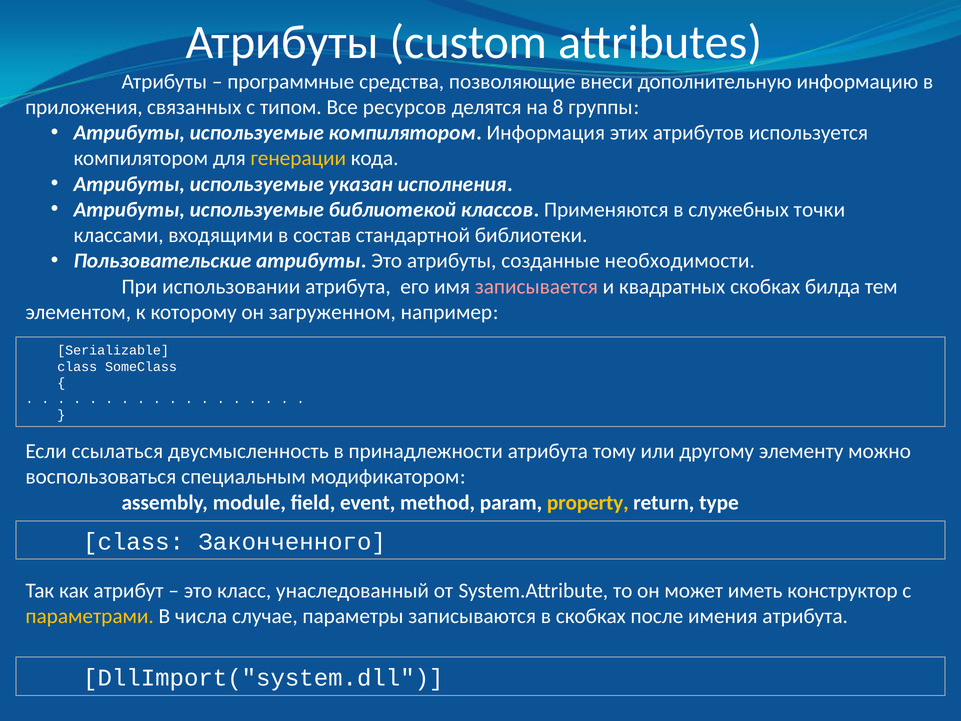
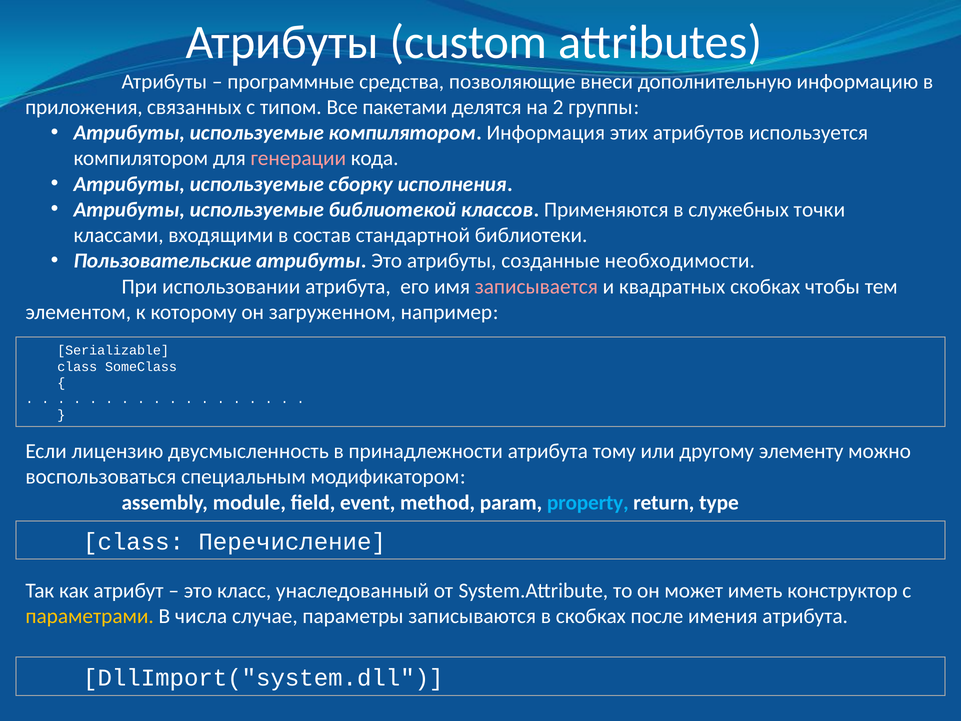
ресурсов: ресурсов -> пакетами
8: 8 -> 2
генерации colour: yellow -> pink
указан: указан -> сборку
билда: билда -> чтобы
ссылаться: ссылаться -> лицензию
property colour: yellow -> light blue
Законченного: Законченного -> Перечисление
